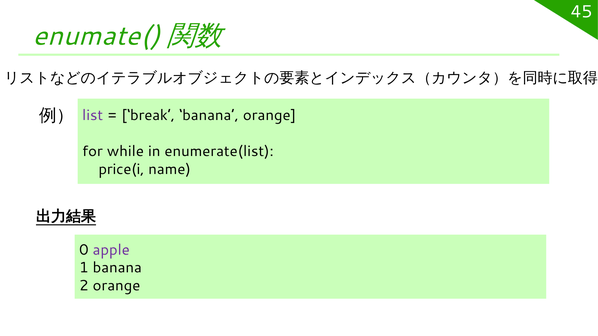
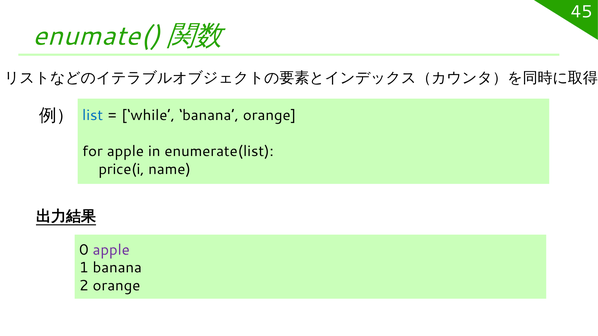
list colour: purple -> blue
break: break -> while
for while: while -> apple
